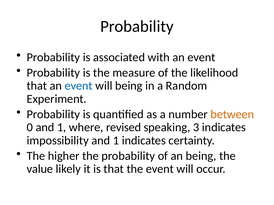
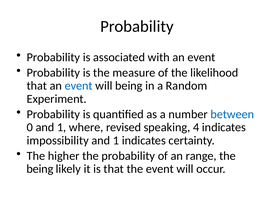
between colour: orange -> blue
3: 3 -> 4
an being: being -> range
value at (40, 169): value -> being
